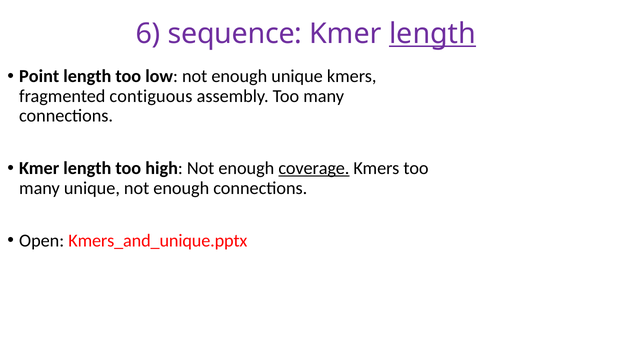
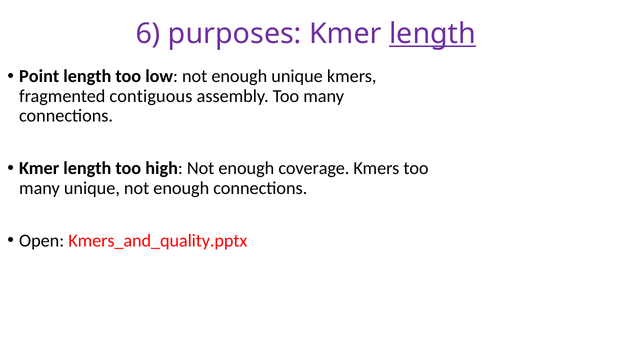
sequence: sequence -> purposes
coverage underline: present -> none
Kmers_and_unique.pptx: Kmers_and_unique.pptx -> Kmers_and_quality.pptx
